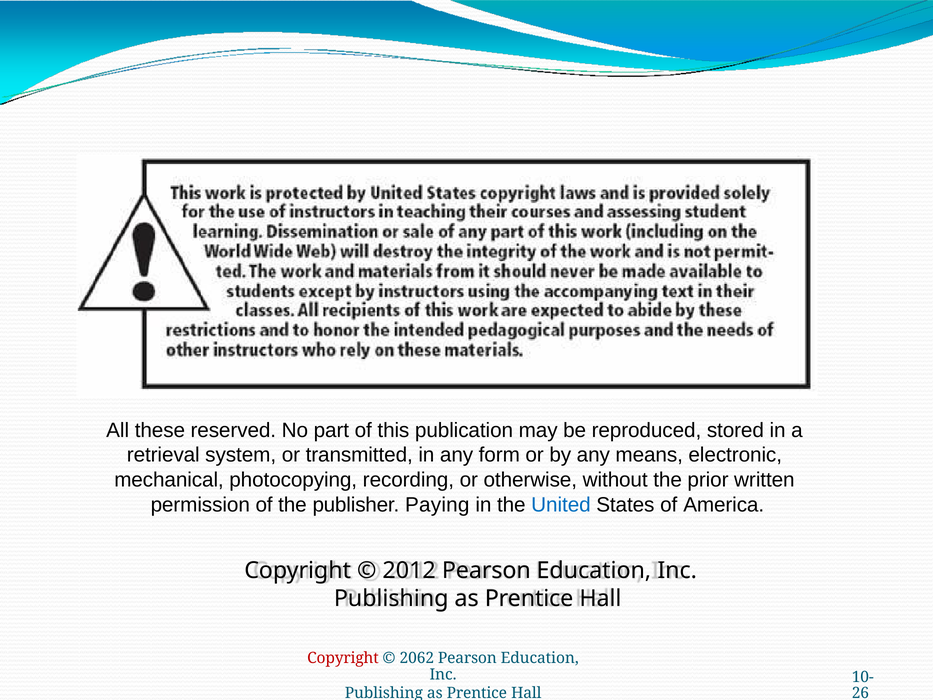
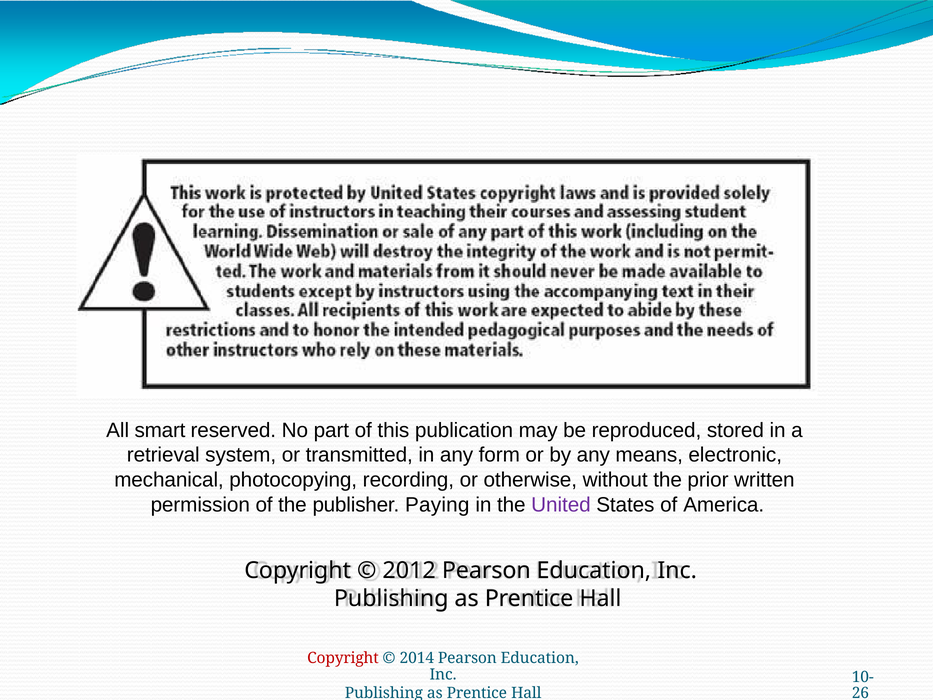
these: these -> smart
United colour: blue -> purple
2062: 2062 -> 2014
